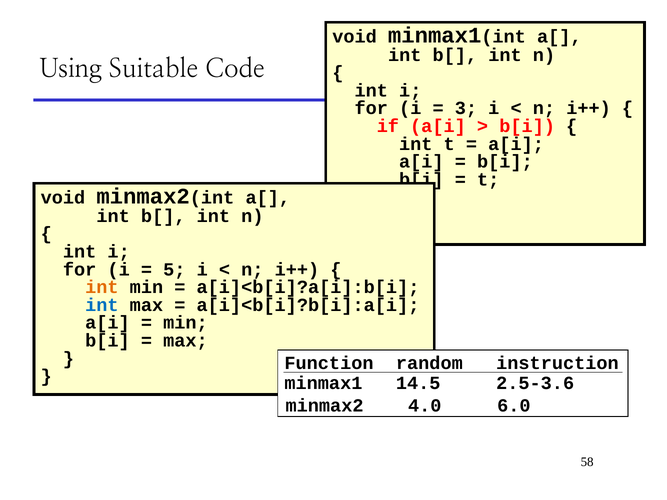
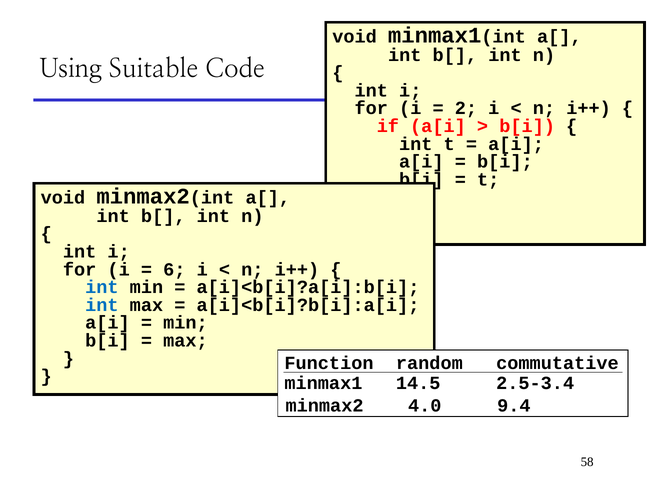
3: 3 -> 2
5: 5 -> 6
int at (102, 287) colour: orange -> blue
instruction: instruction -> commutative
2.5-3.6: 2.5-3.6 -> 2.5-3.4
6.0: 6.0 -> 9.4
